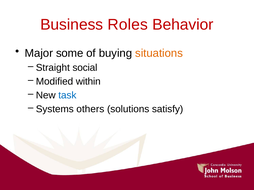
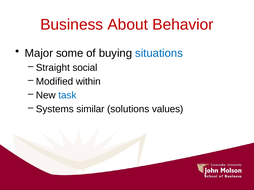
Roles: Roles -> About
situations colour: orange -> blue
others: others -> similar
satisfy: satisfy -> values
